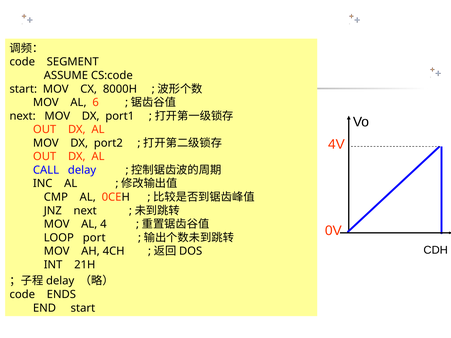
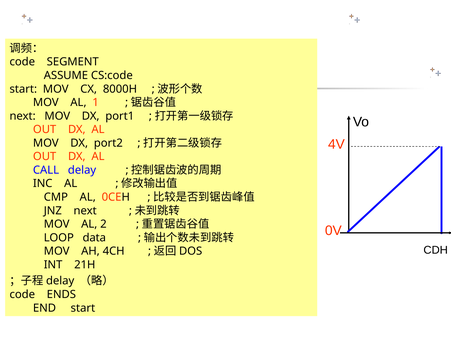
6: 6 -> 1
4: 4 -> 2
port: port -> data
